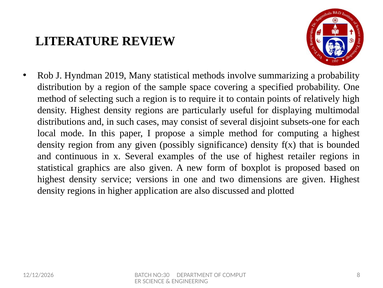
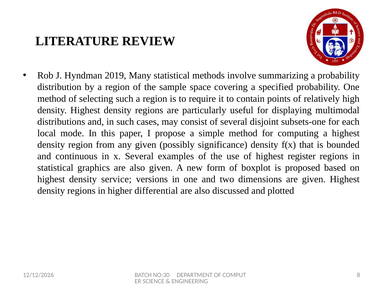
retailer: retailer -> register
application: application -> differential
